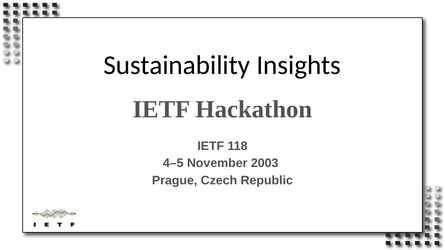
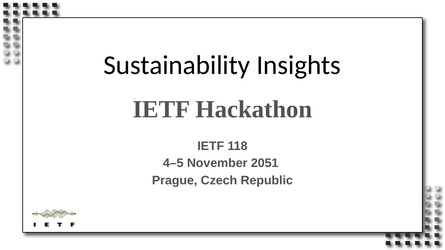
2003: 2003 -> 2051
